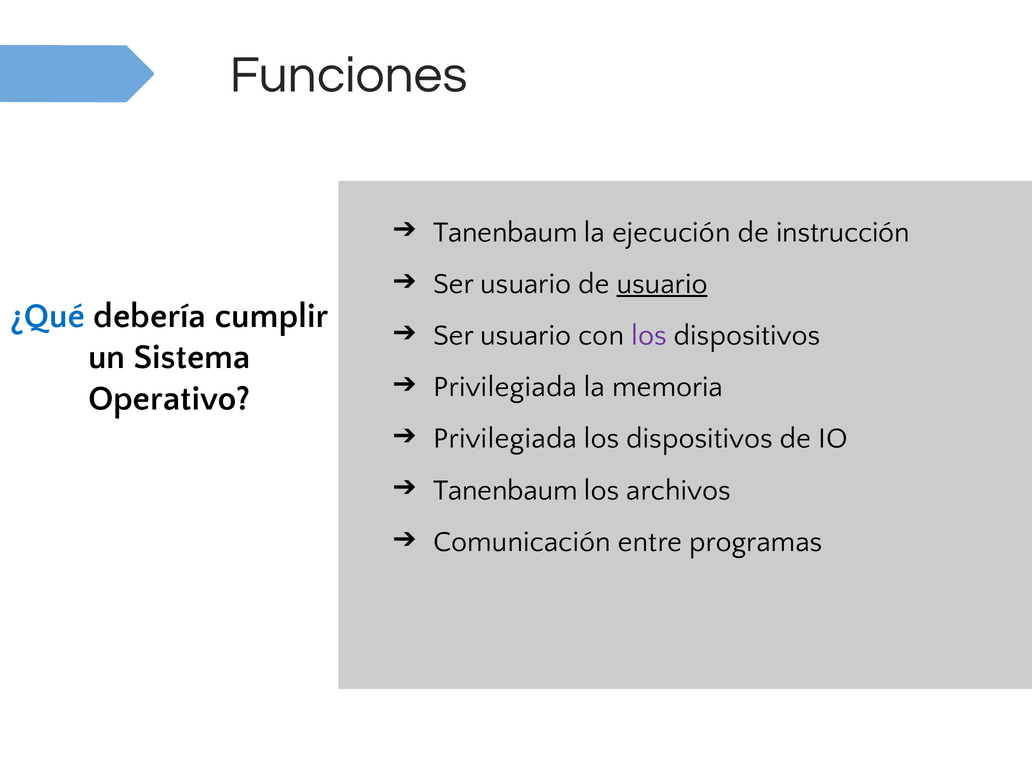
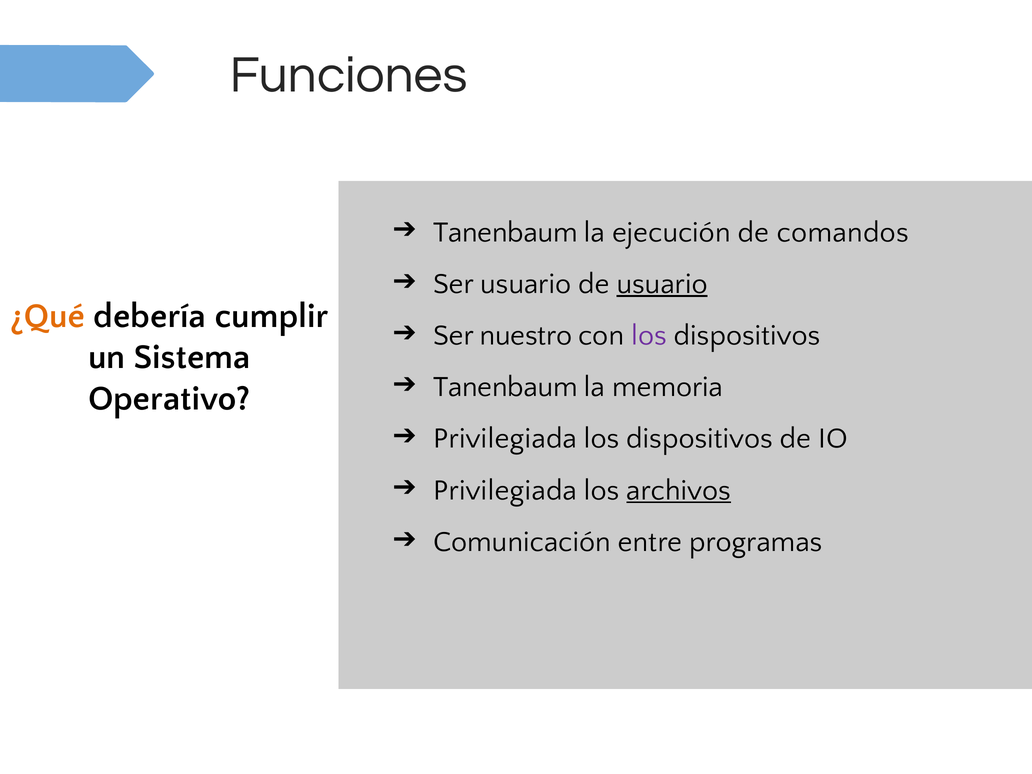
instrucción: instrucción -> comandos
¿Qué colour: blue -> orange
usuario at (526, 335): usuario -> nuestro
Privilegiada at (505, 387): Privilegiada -> Tanenbaum
Tanenbaum at (505, 490): Tanenbaum -> Privilegiada
archivos underline: none -> present
